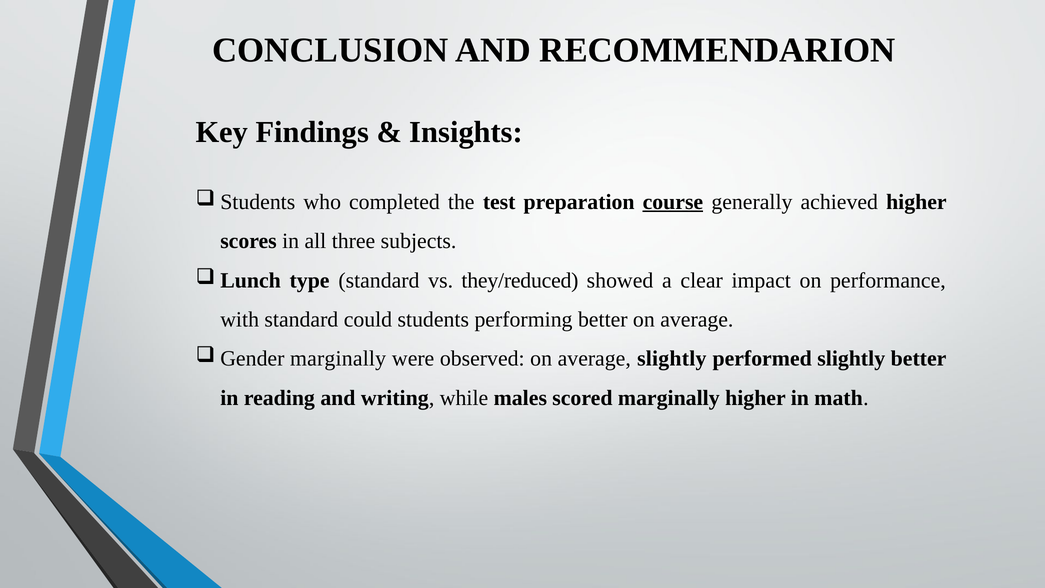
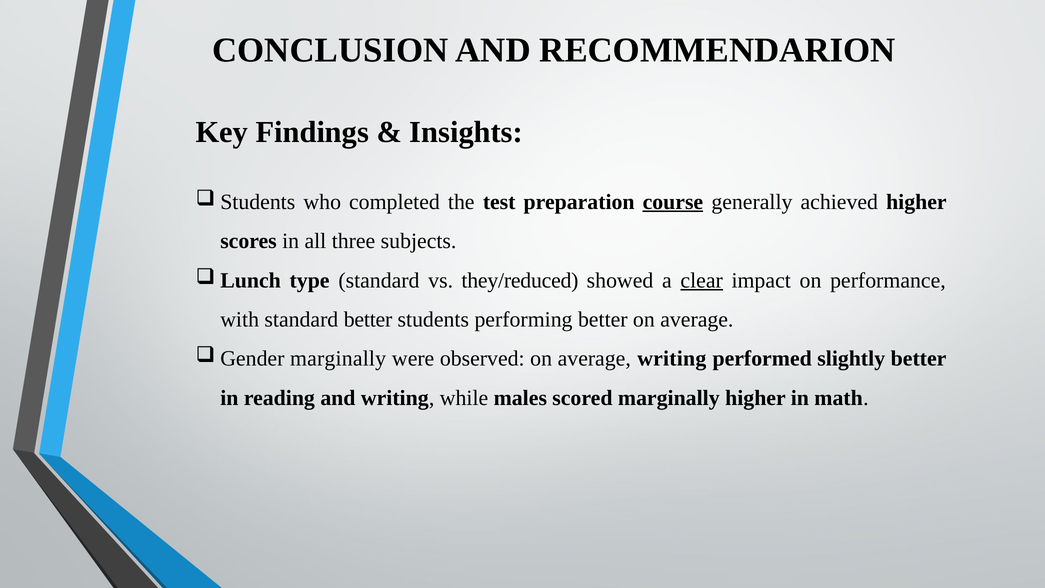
clear underline: none -> present
standard could: could -> better
average slightly: slightly -> writing
